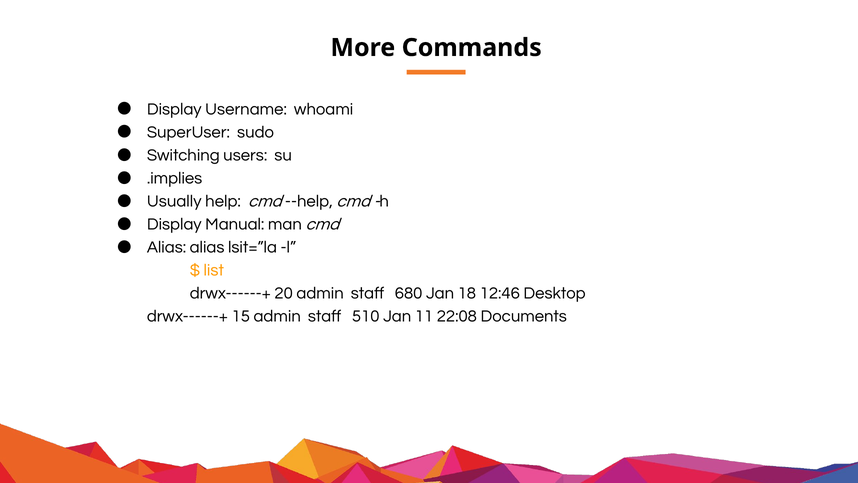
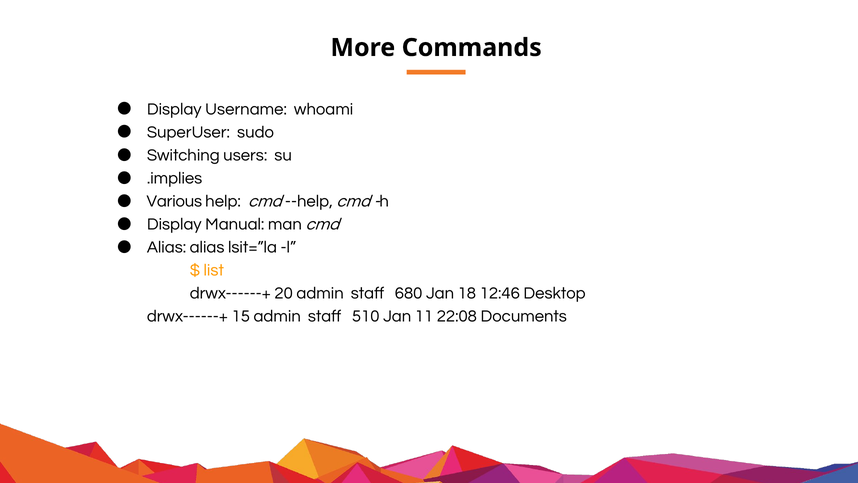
Usually: Usually -> Various
